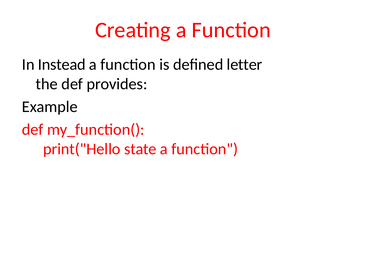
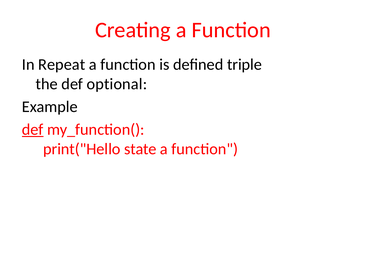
Instead: Instead -> Repeat
letter: letter -> triple
provides: provides -> optional
def at (33, 130) underline: none -> present
